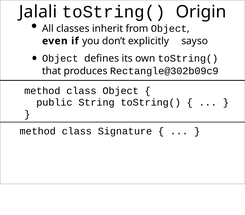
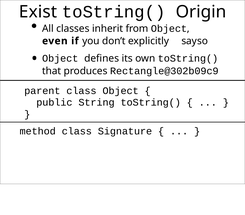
Jalali: Jalali -> Exist
method at (42, 91): method -> parent
